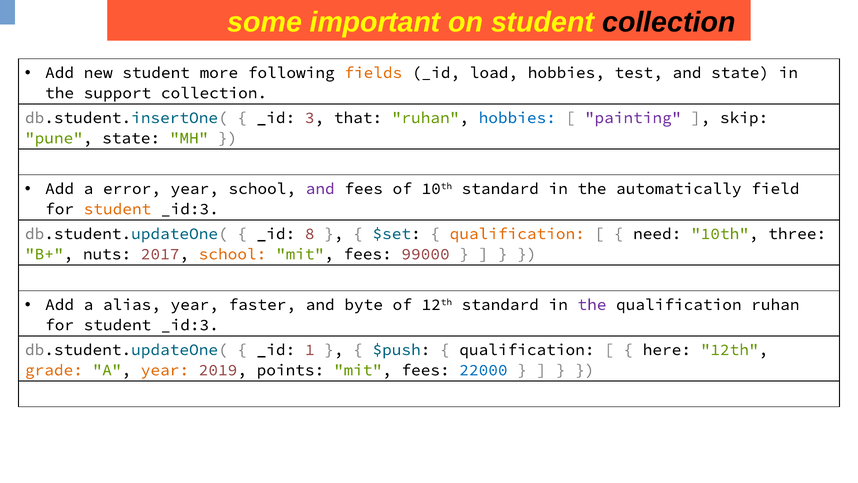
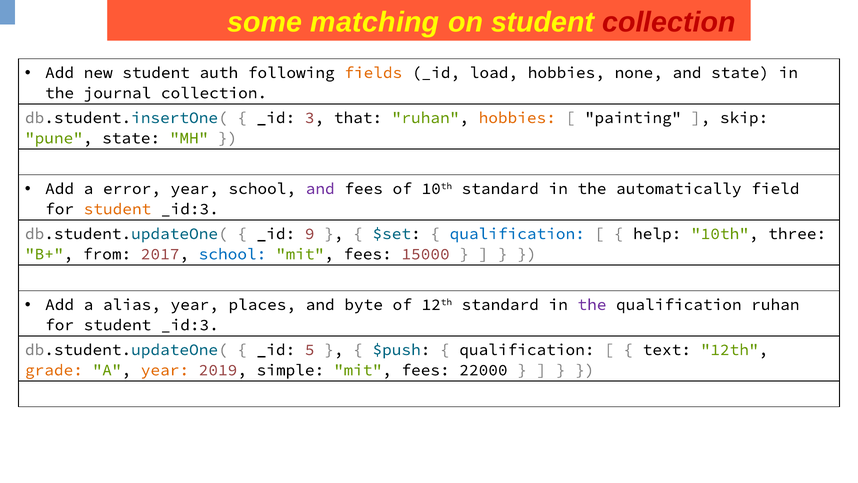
important: important -> matching
collection at (669, 22) colour: black -> red
more: more -> auth
test: test -> none
support: support -> journal
hobbies at (517, 118) colour: blue -> orange
painting colour: purple -> black
8: 8 -> 9
qualification at (517, 234) colour: orange -> blue
need: need -> help
nuts: nuts -> from
school at (233, 254) colour: orange -> blue
99000: 99000 -> 15000
faster: faster -> places
1: 1 -> 5
here: here -> text
points: points -> simple
22000 colour: blue -> black
